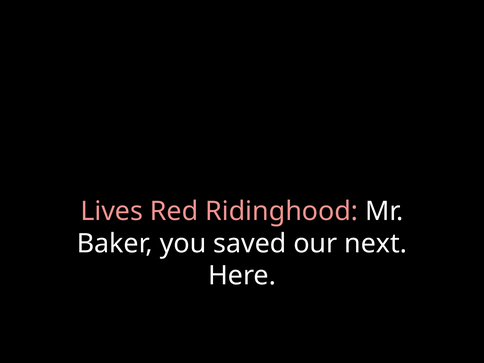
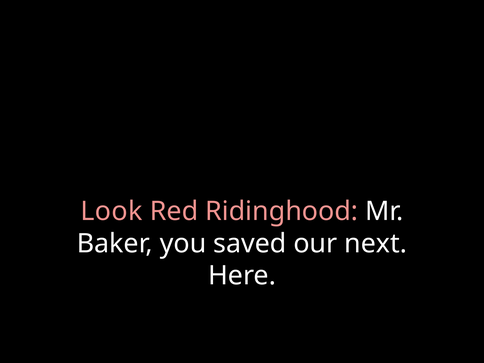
Lives: Lives -> Look
